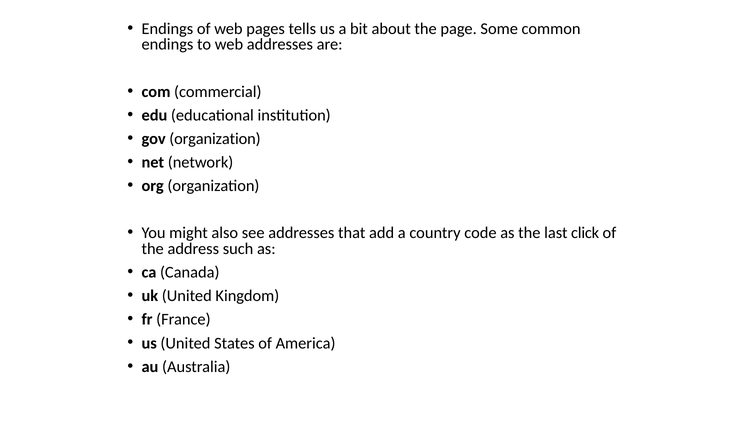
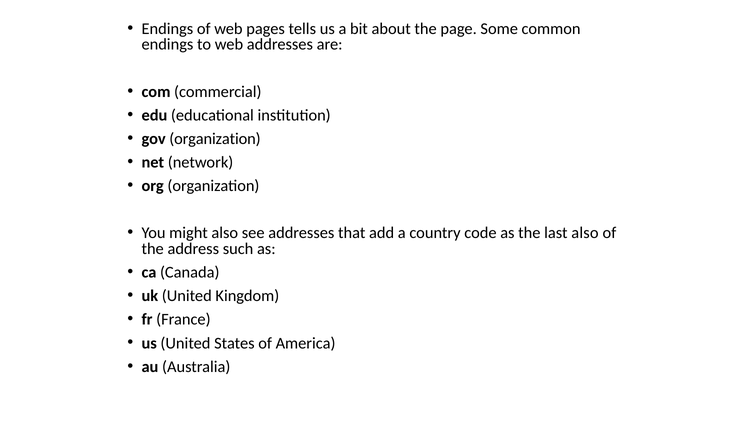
last click: click -> also
